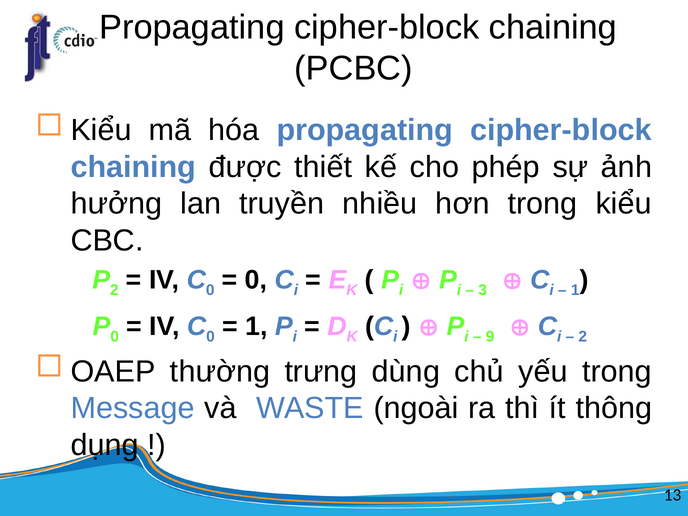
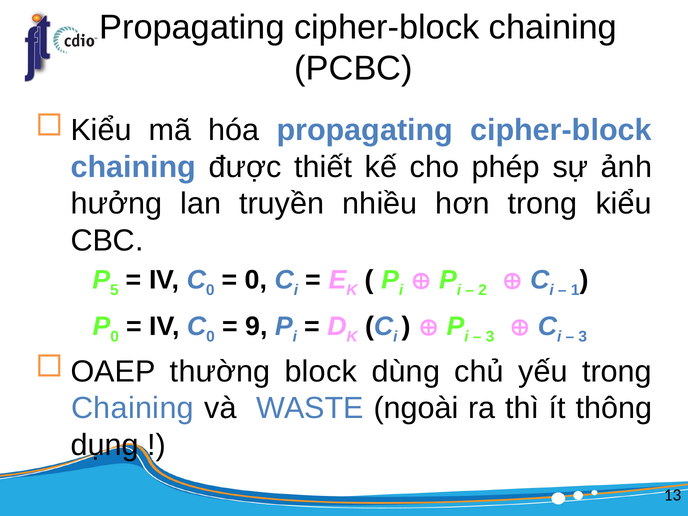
2 at (114, 290): 2 -> 5
3: 3 -> 2
1 at (256, 326): 1 -> 9
9 at (490, 337): 9 -> 3
2 at (583, 337): 2 -> 3
trưng: trưng -> block
Message at (133, 408): Message -> Chaining
